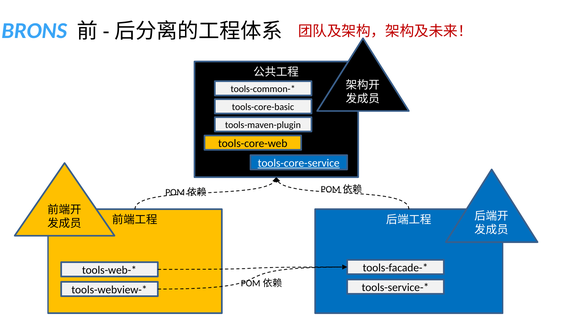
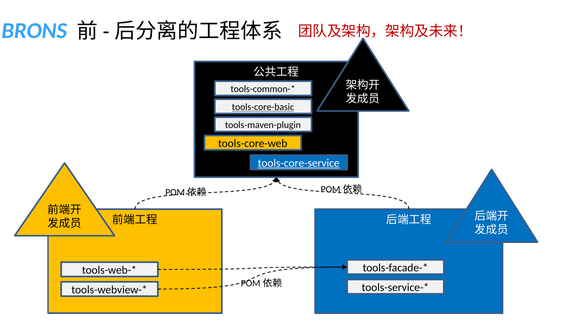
tools-core-basic underline: none -> present
